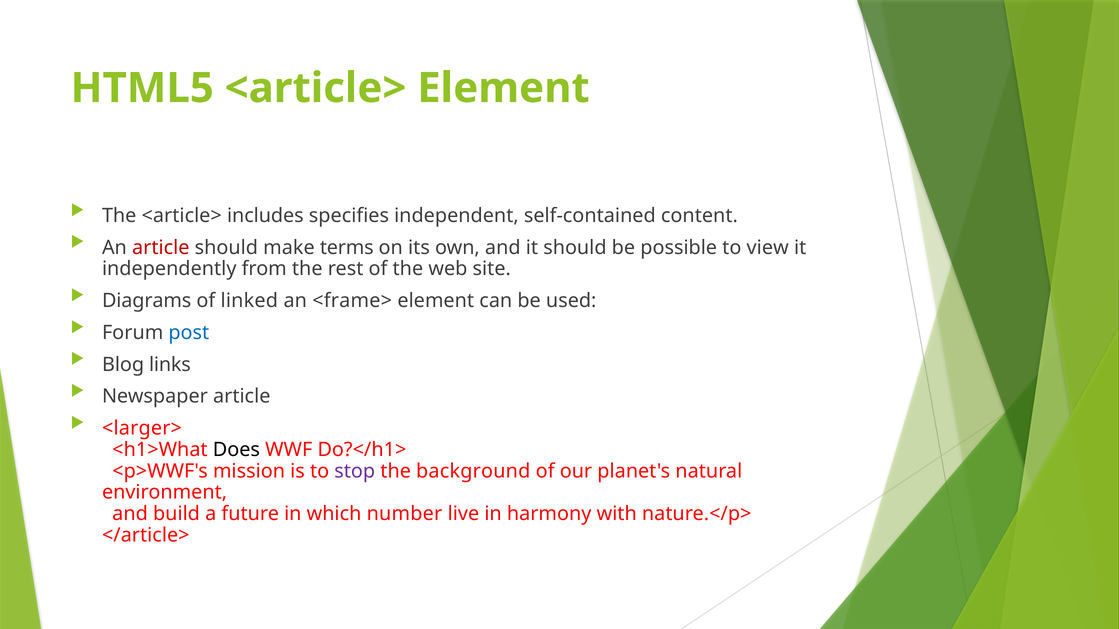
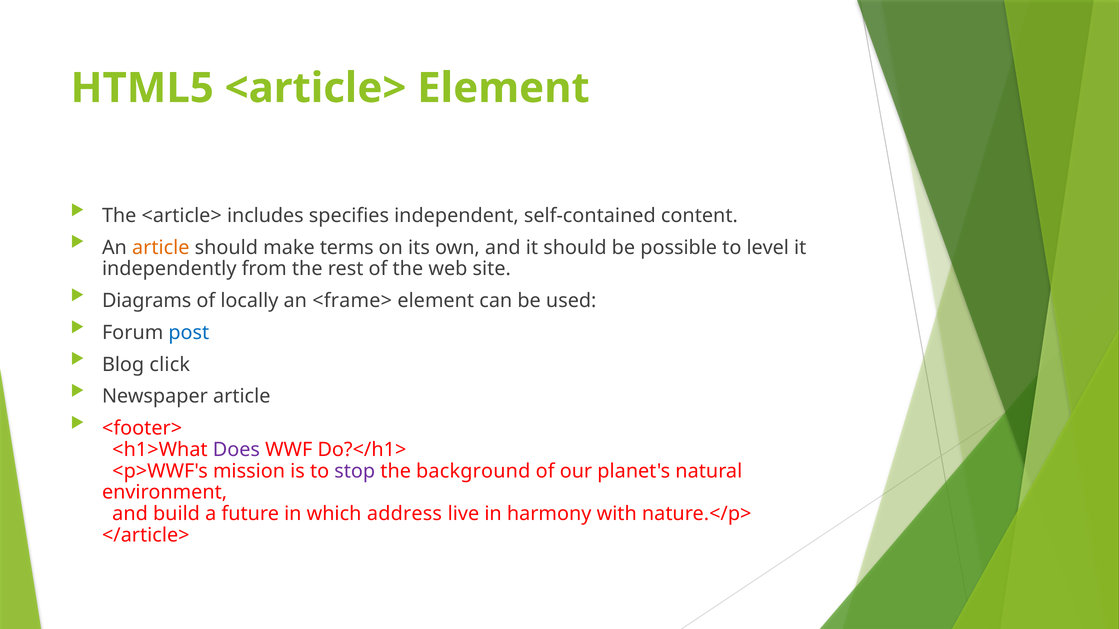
article at (161, 248) colour: red -> orange
view: view -> level
linked: linked -> locally
links: links -> click
<larger>: <larger> -> <footer>
Does colour: black -> purple
number: number -> address
